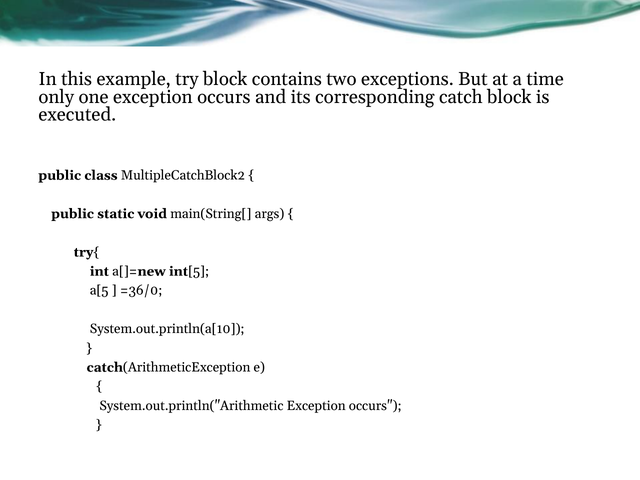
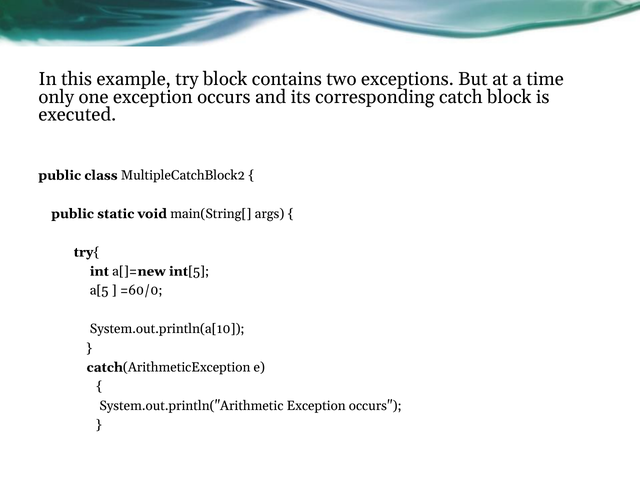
=36/0: =36/0 -> =60/0
